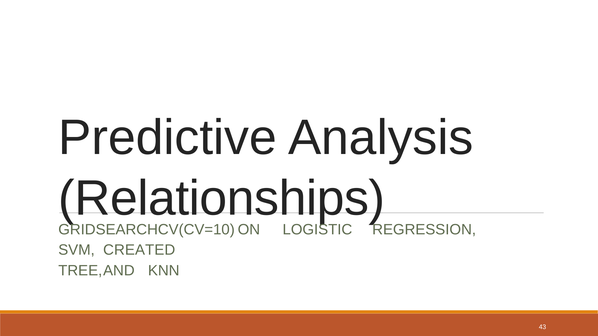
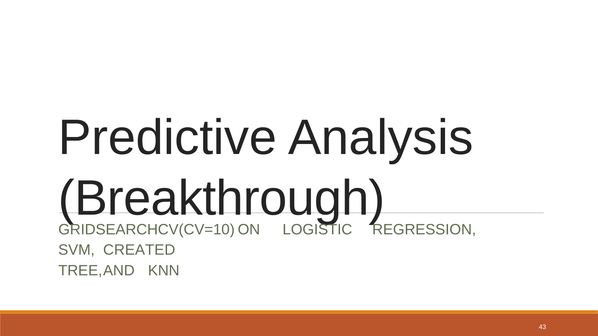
Relationships: Relationships -> Breakthrough
